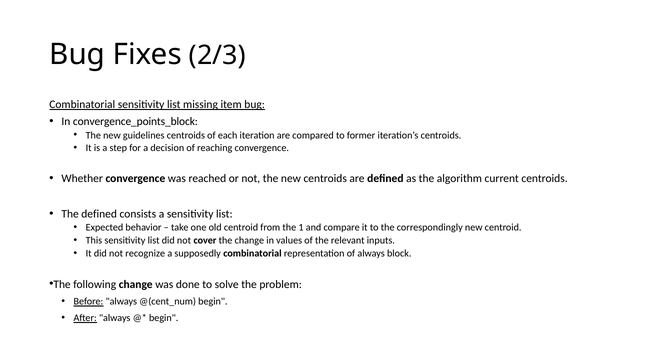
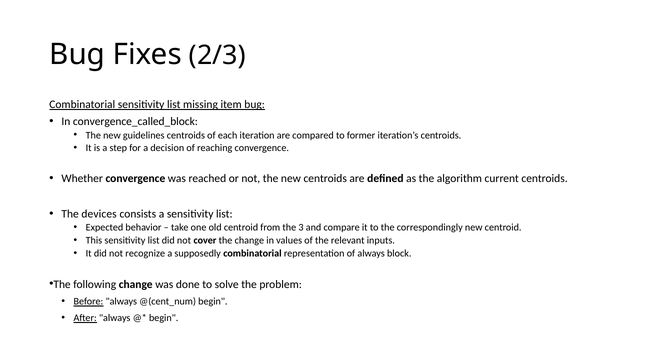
convergence_points_block: convergence_points_block -> convergence_called_block
The defined: defined -> devices
1: 1 -> 3
